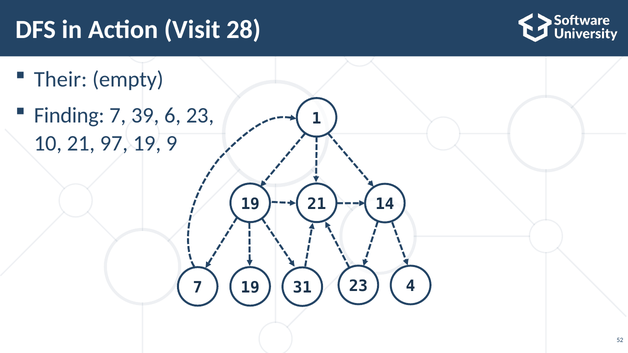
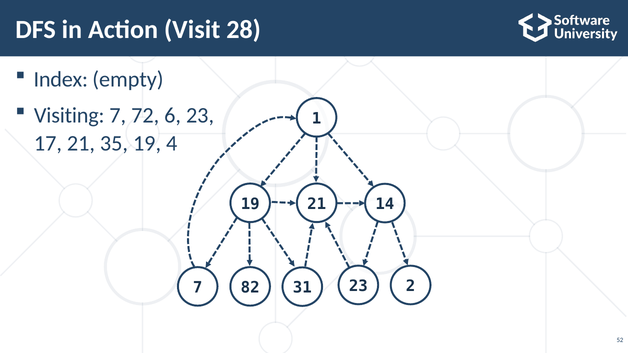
Their: Their -> Index
Finding: Finding -> Visiting
39: 39 -> 72
10: 10 -> 17
97: 97 -> 35
9: 9 -> 4
4: 4 -> 2
7 19: 19 -> 82
